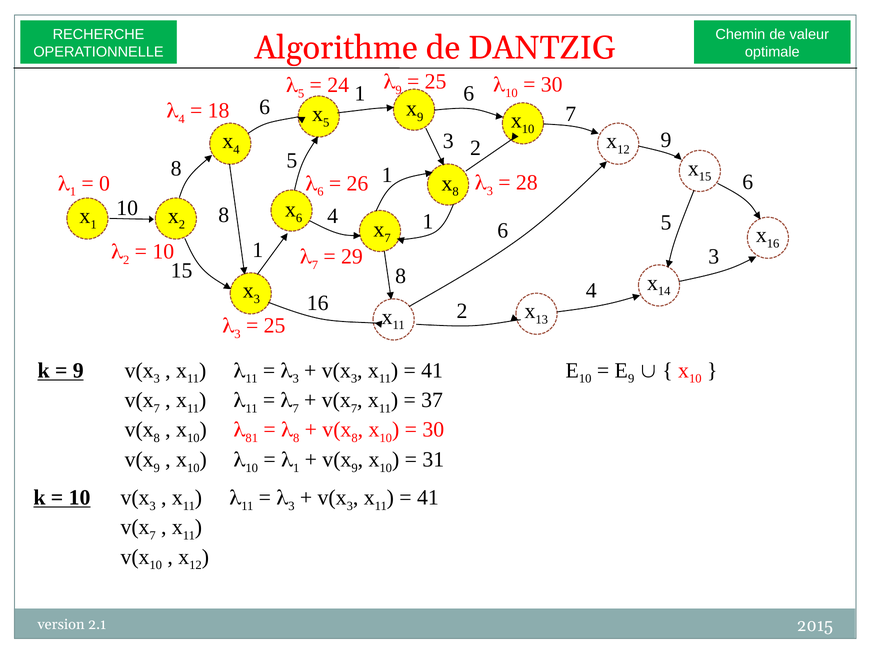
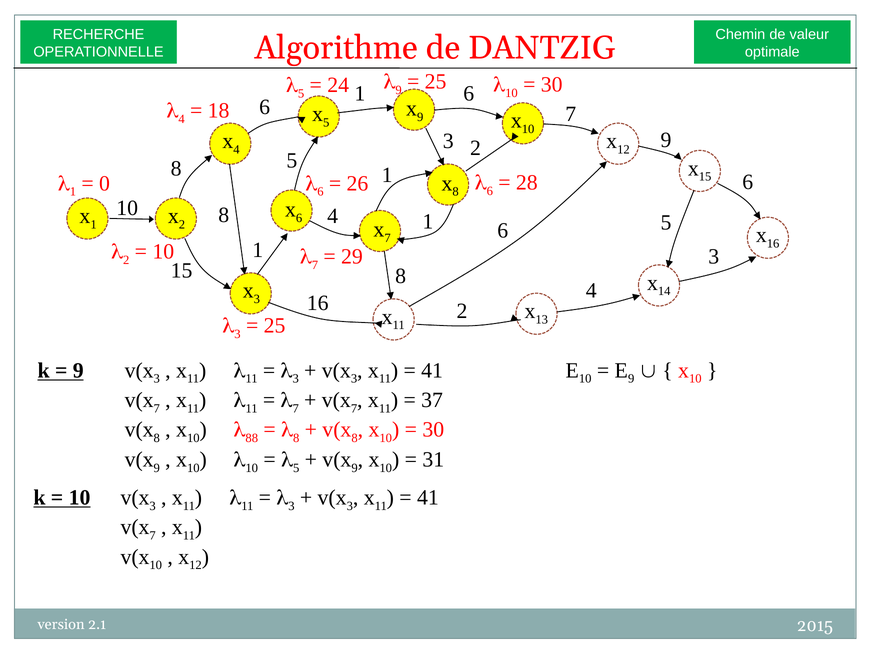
3 at (490, 191): 3 -> 6
81: 81 -> 88
1 at (296, 468): 1 -> 5
